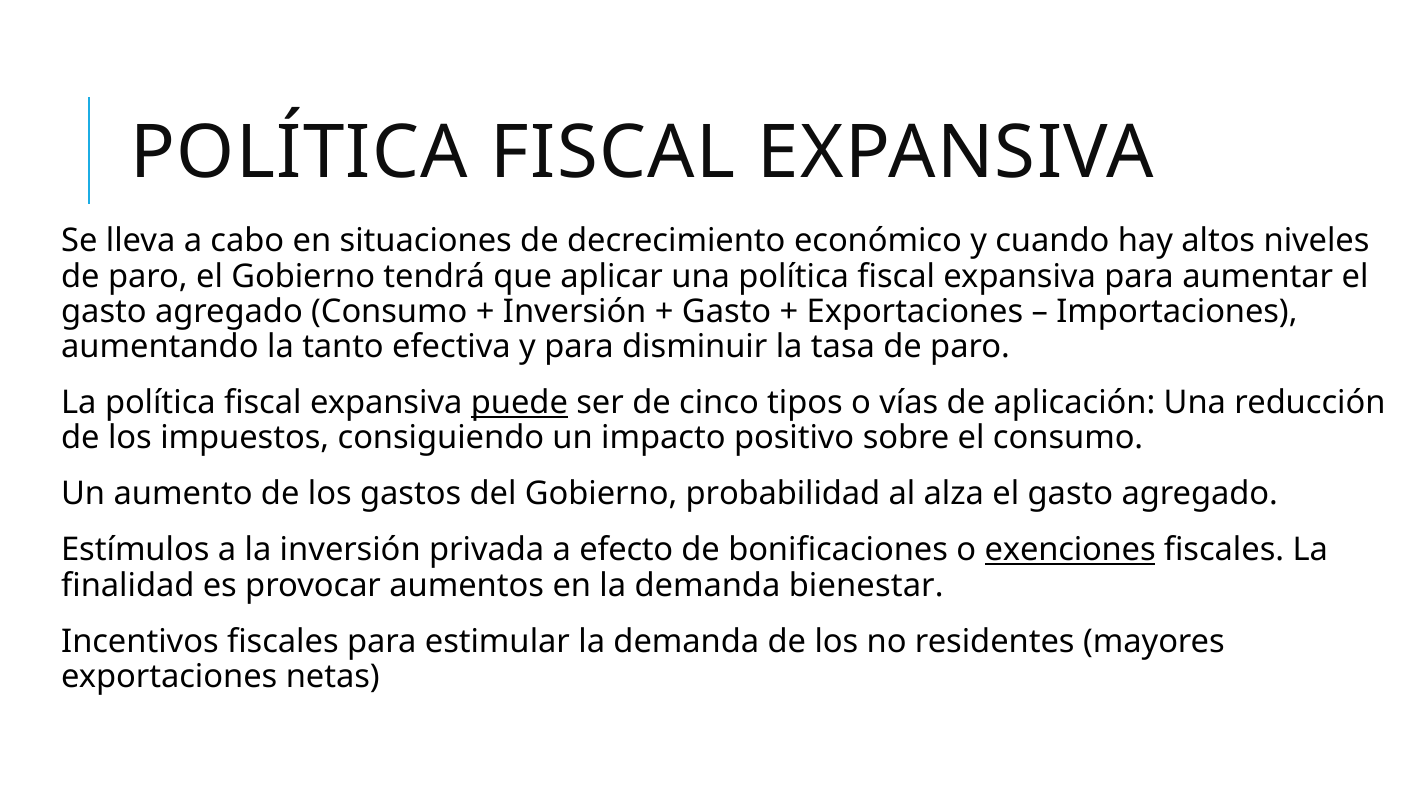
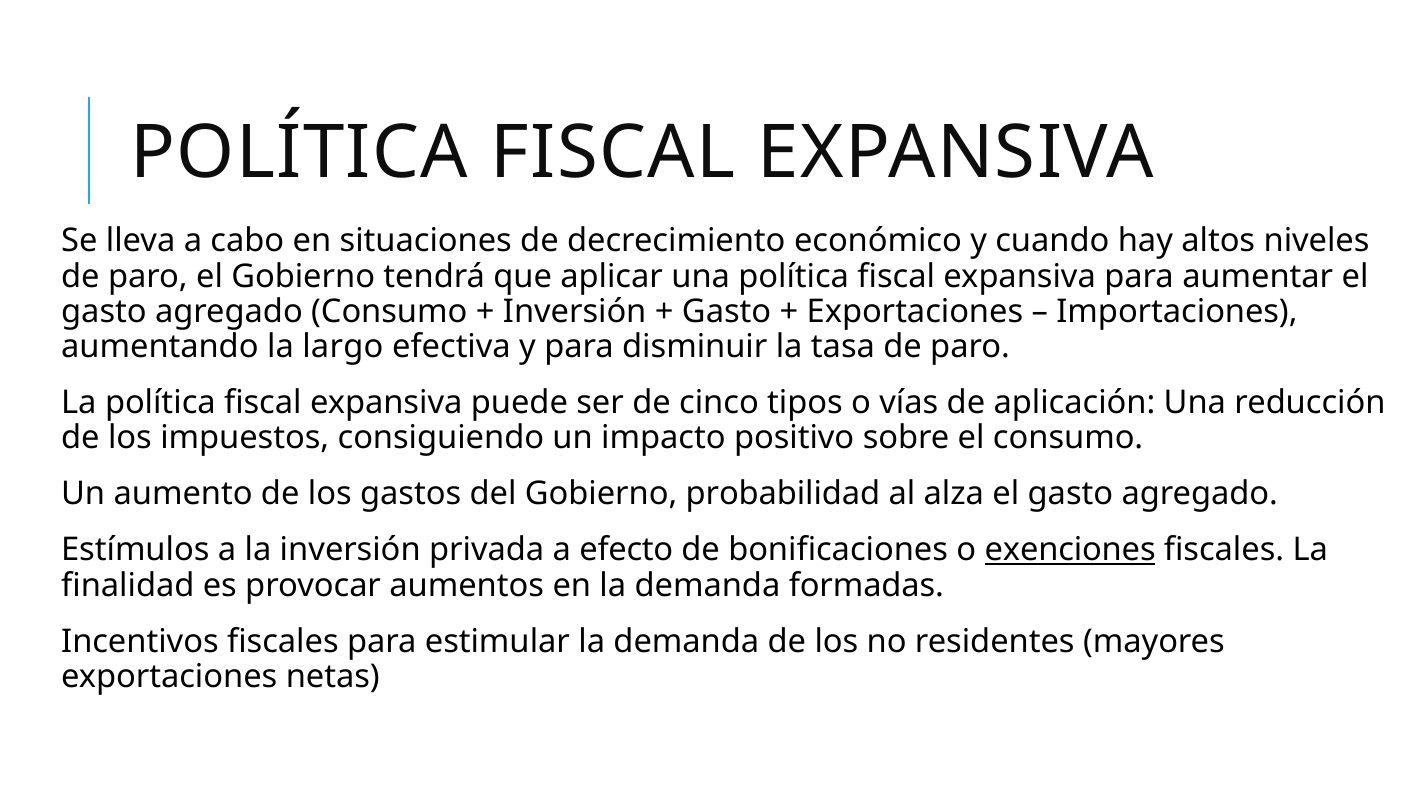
tanto: tanto -> largo
puede underline: present -> none
bienestar: bienestar -> formadas
